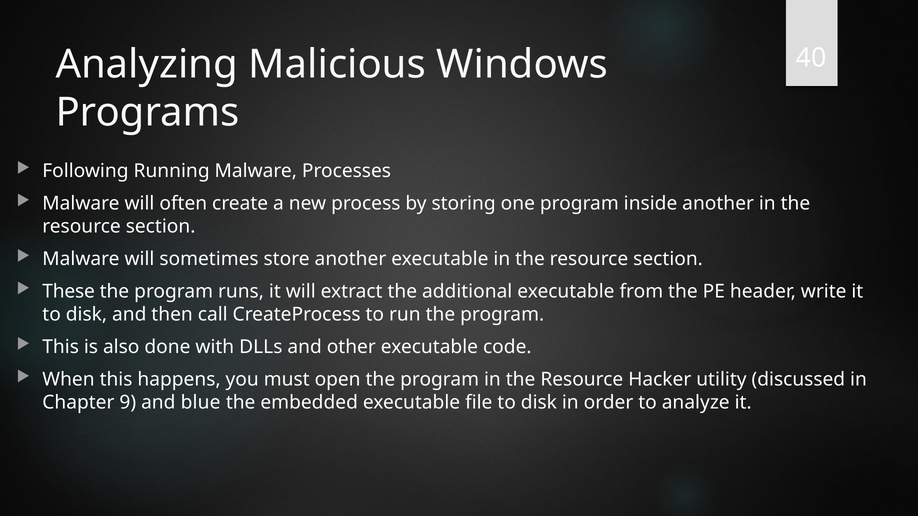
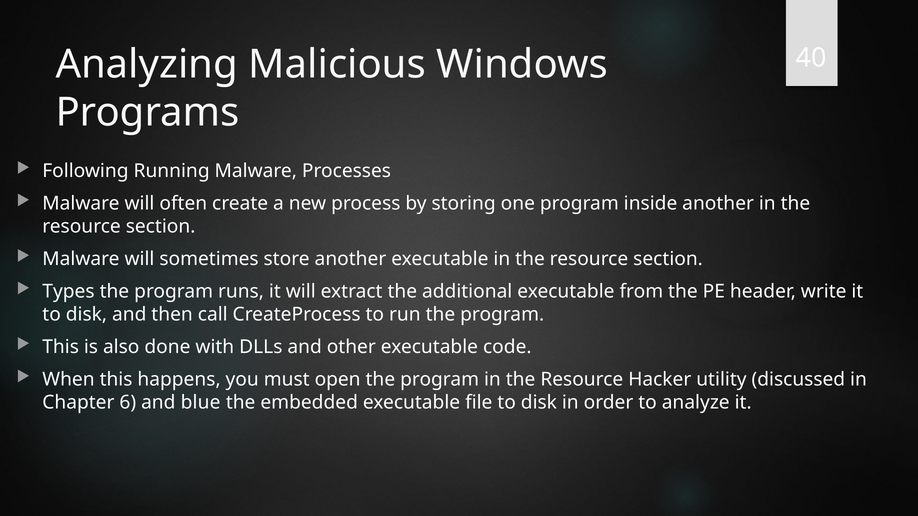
These: These -> Types
9: 9 -> 6
